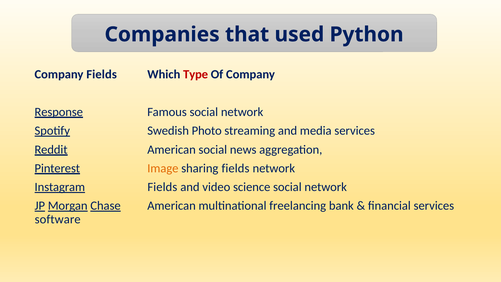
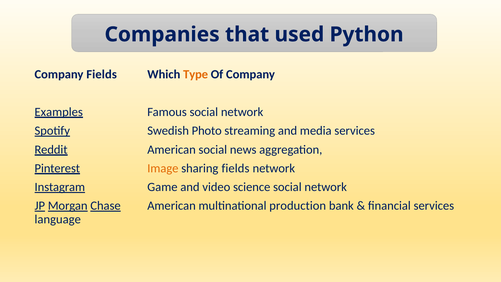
Type colour: red -> orange
Response: Response -> Examples
Instagram Fields: Fields -> Game
freelancing: freelancing -> production
software: software -> language
